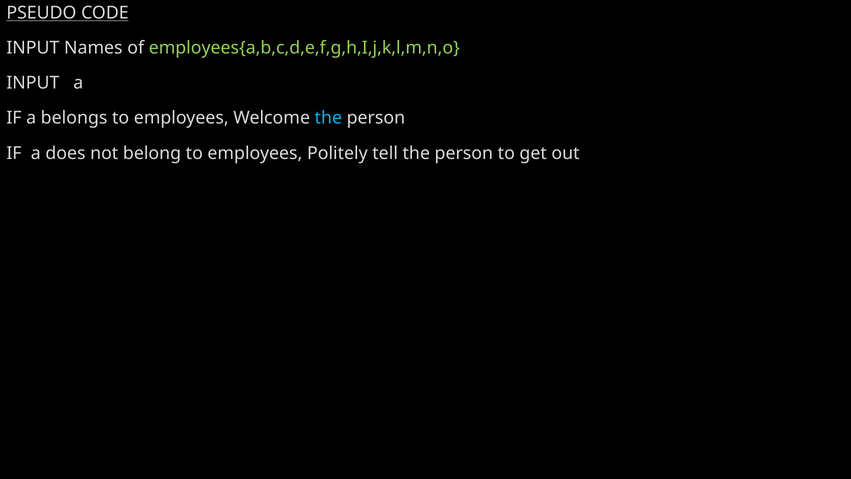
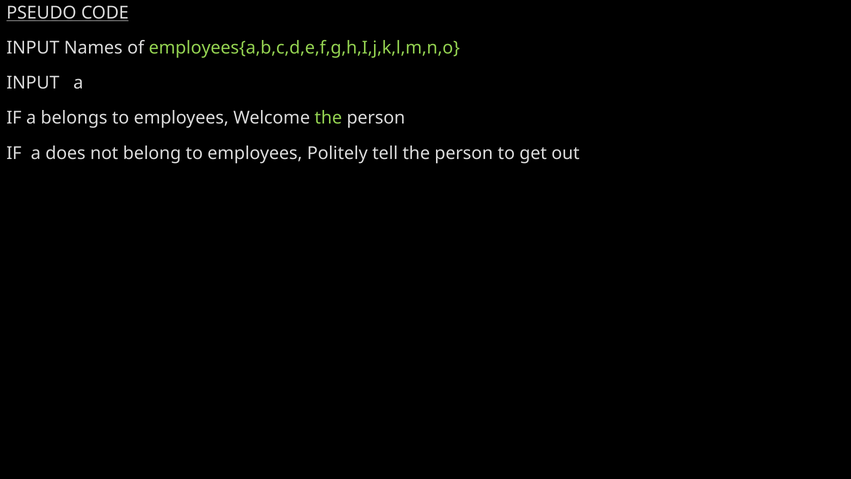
the at (328, 118) colour: light blue -> light green
